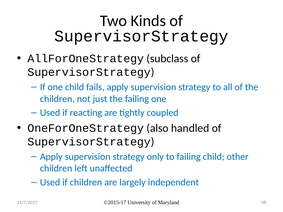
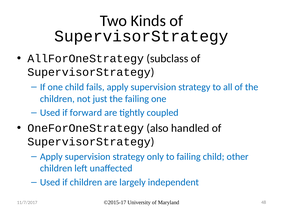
reacting: reacting -> forward
